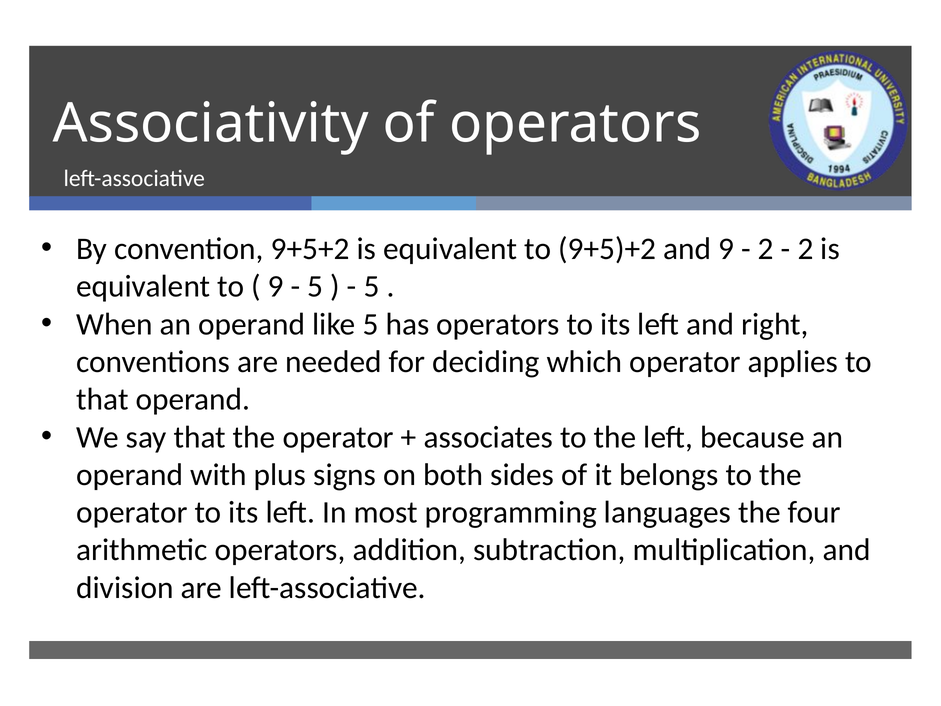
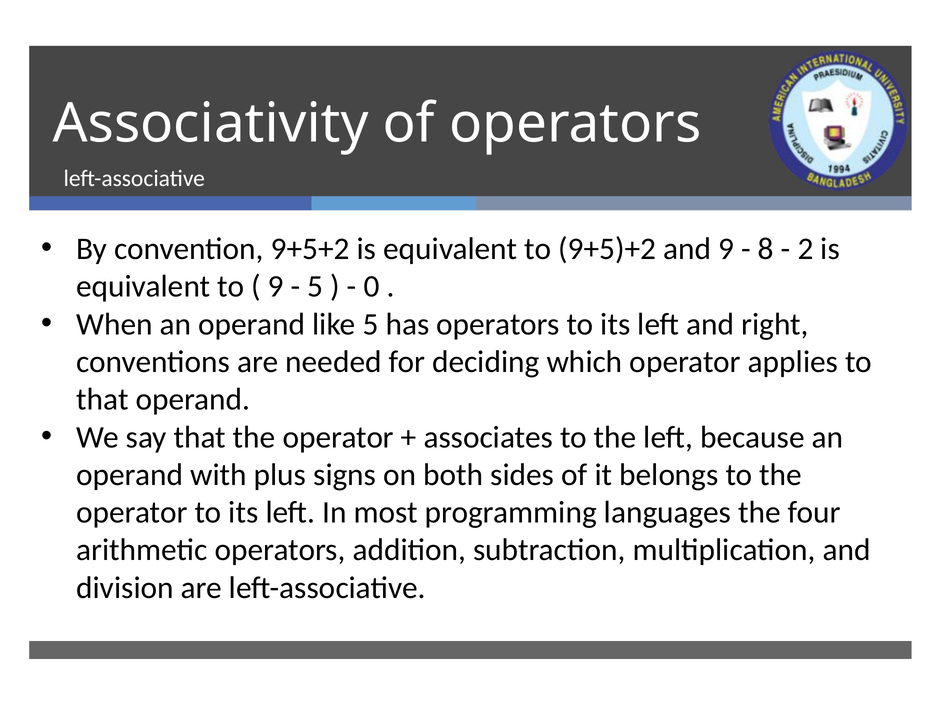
2 at (766, 249): 2 -> 8
5 at (372, 286): 5 -> 0
